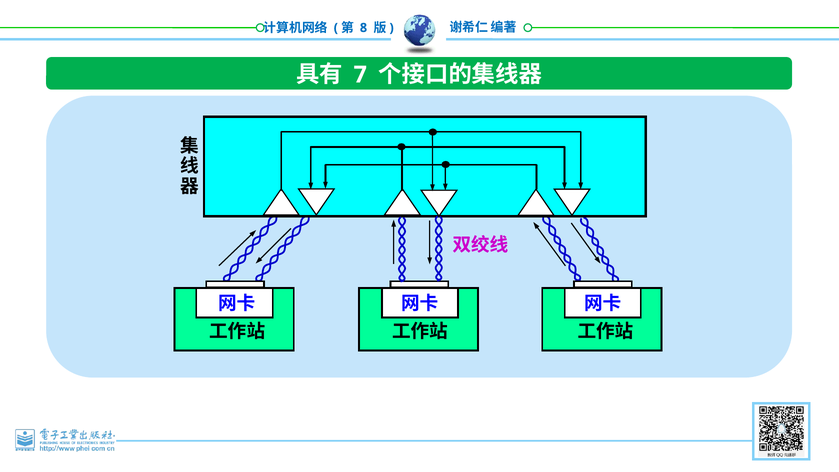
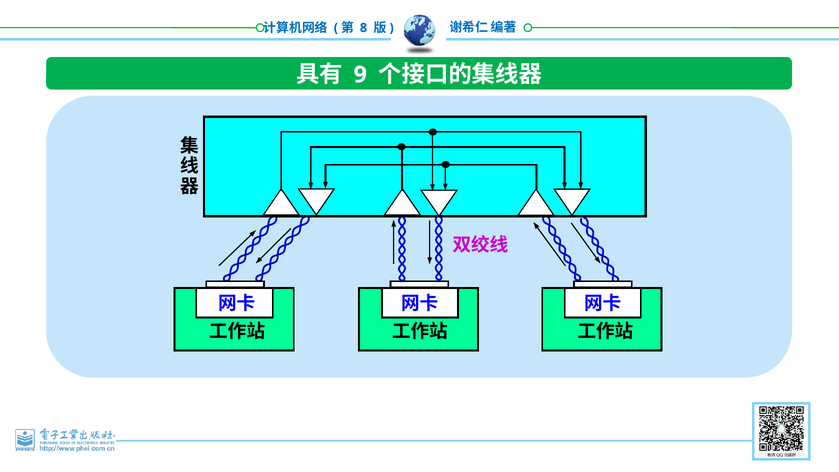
7: 7 -> 9
